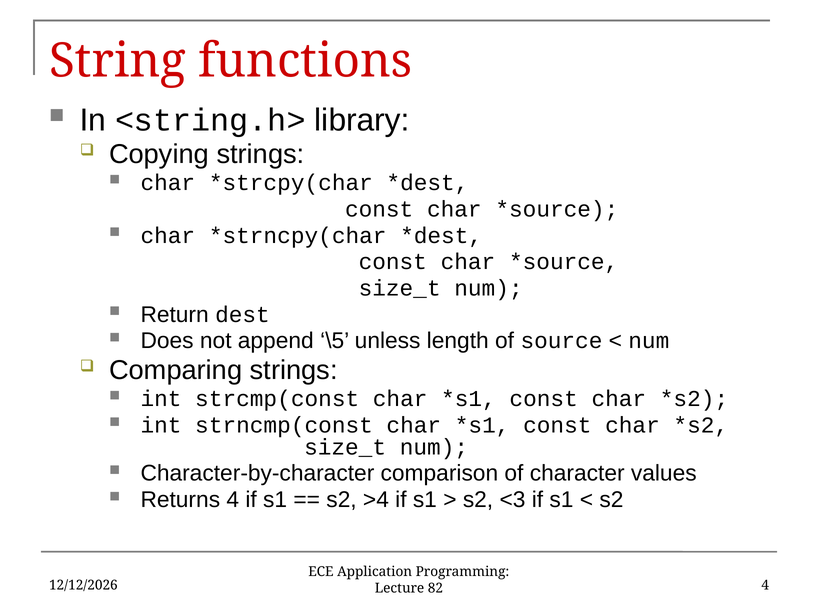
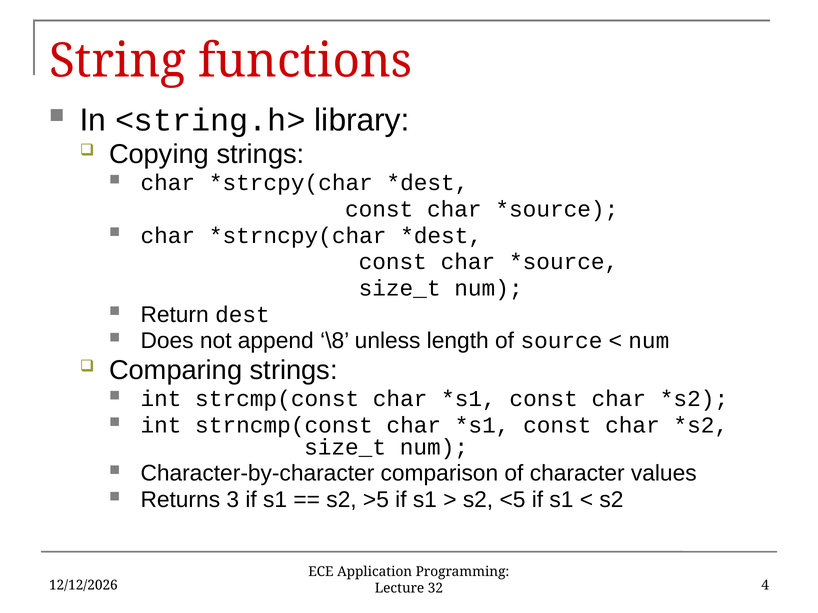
\5: \5 -> \8
Returns 4: 4 -> 3
>4: >4 -> >5
<3: <3 -> <5
82: 82 -> 32
